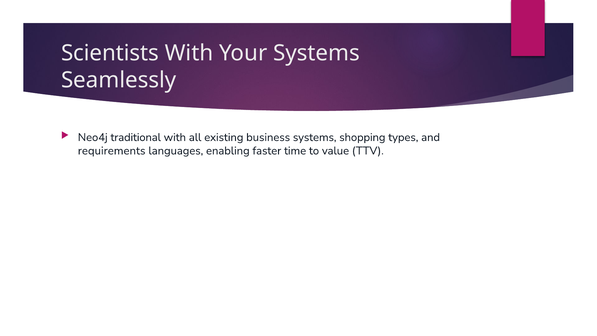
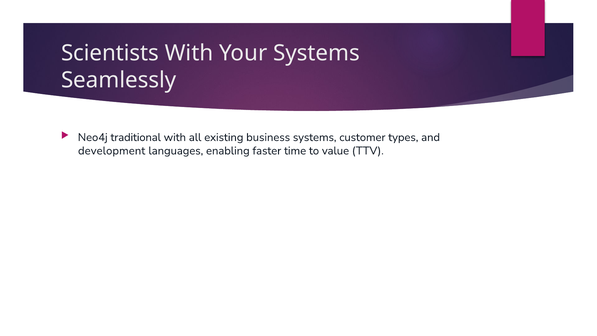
shopping: shopping -> customer
requirements: requirements -> development
